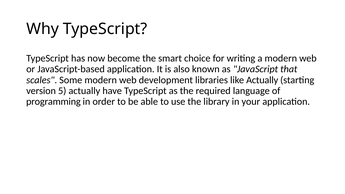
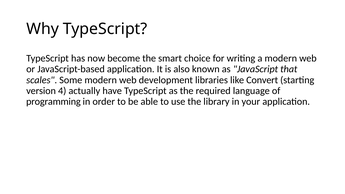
like Actually: Actually -> Convert
5: 5 -> 4
